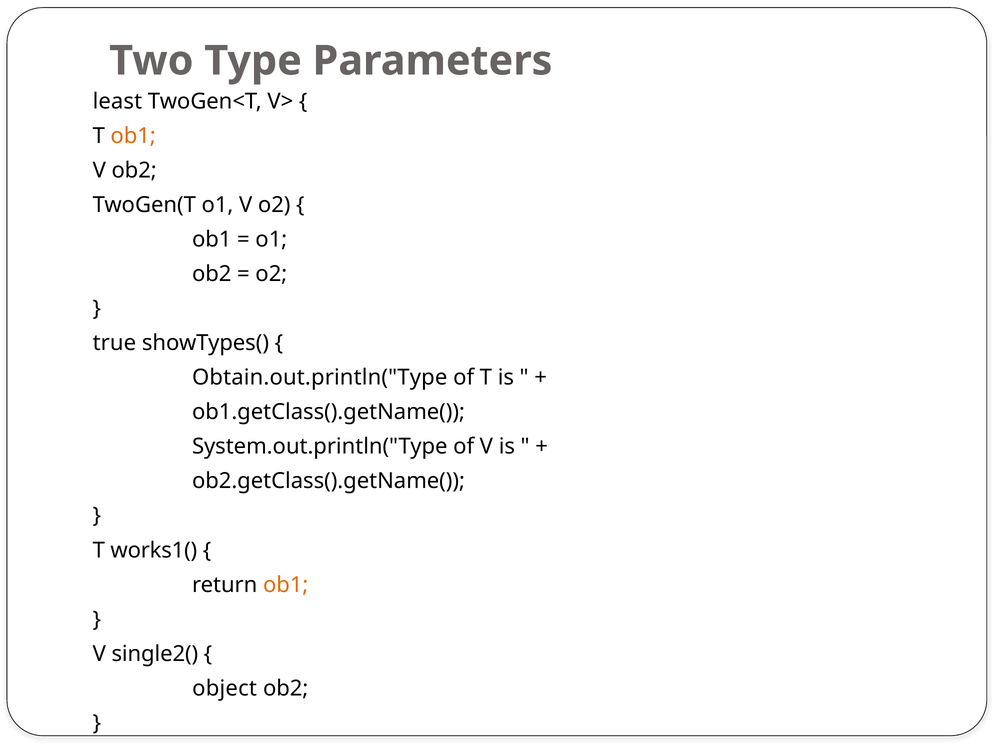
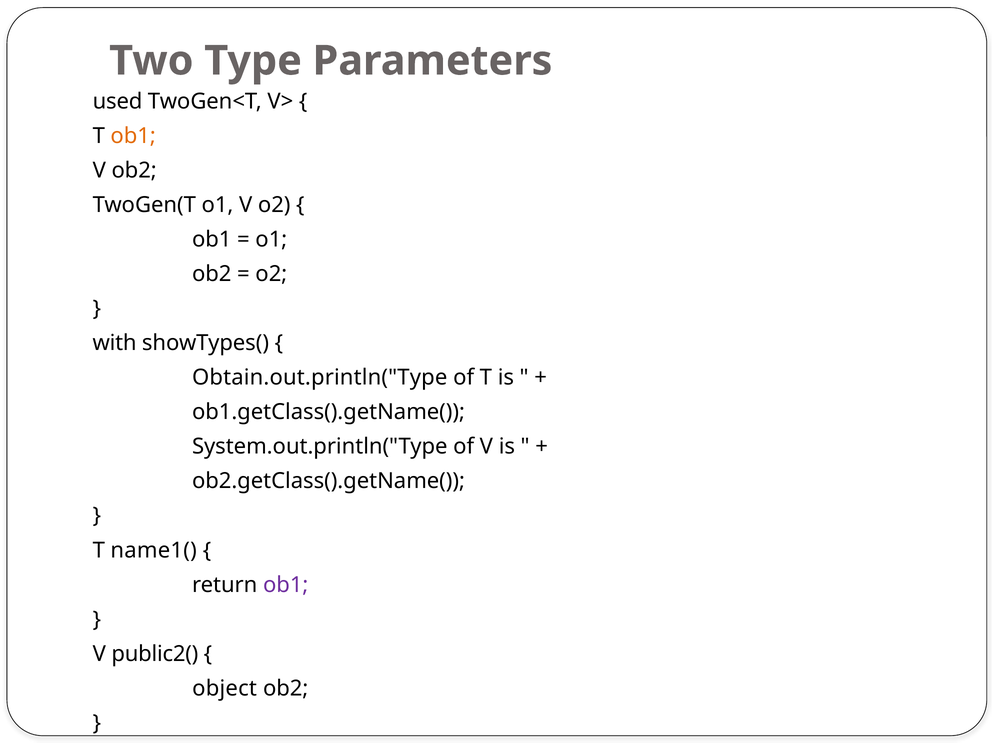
least: least -> used
true: true -> with
works1(: works1( -> name1(
ob1 at (286, 584) colour: orange -> purple
single2(: single2( -> public2(
